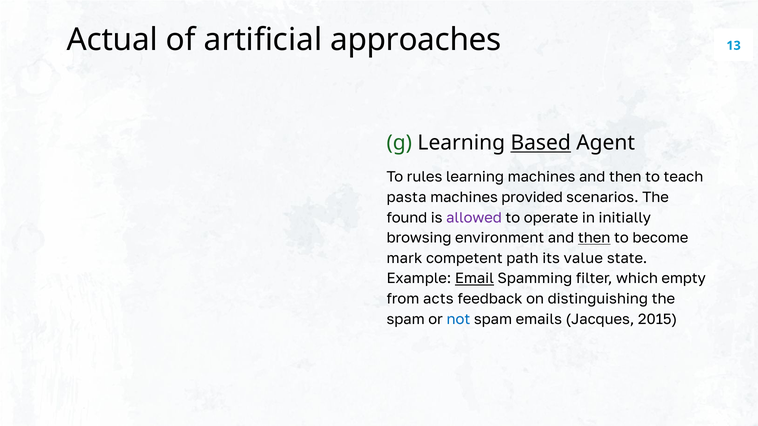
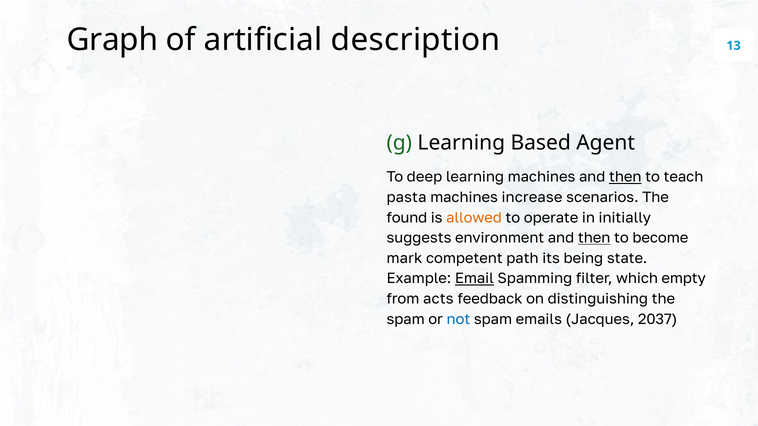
Actual: Actual -> Graph
approaches: approaches -> description
Based underline: present -> none
rules: rules -> deep
then at (625, 177) underline: none -> present
provided: provided -> increase
allowed colour: purple -> orange
browsing: browsing -> suggests
value: value -> being
2015: 2015 -> 2037
